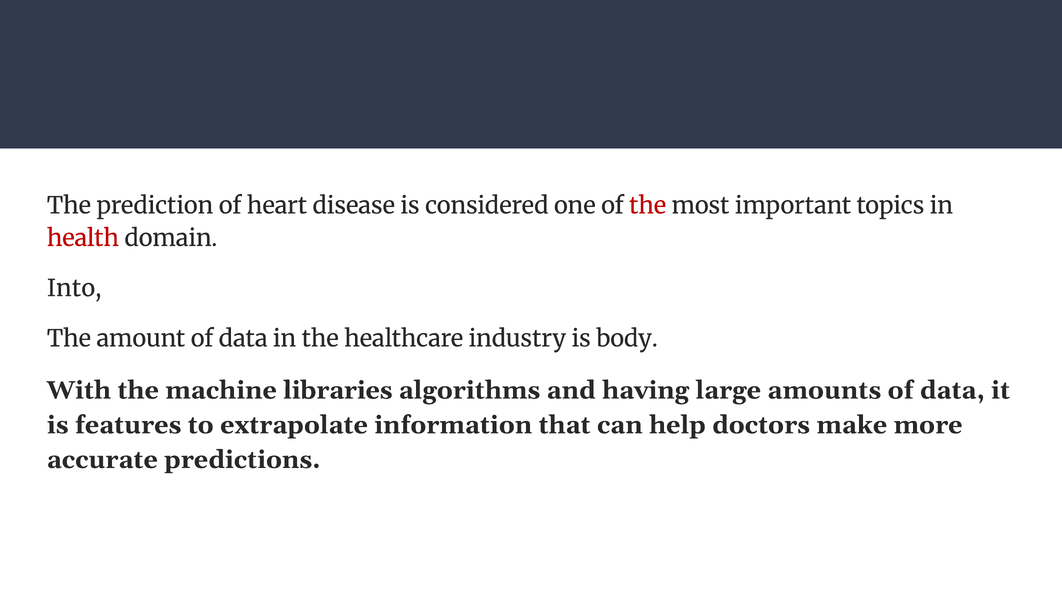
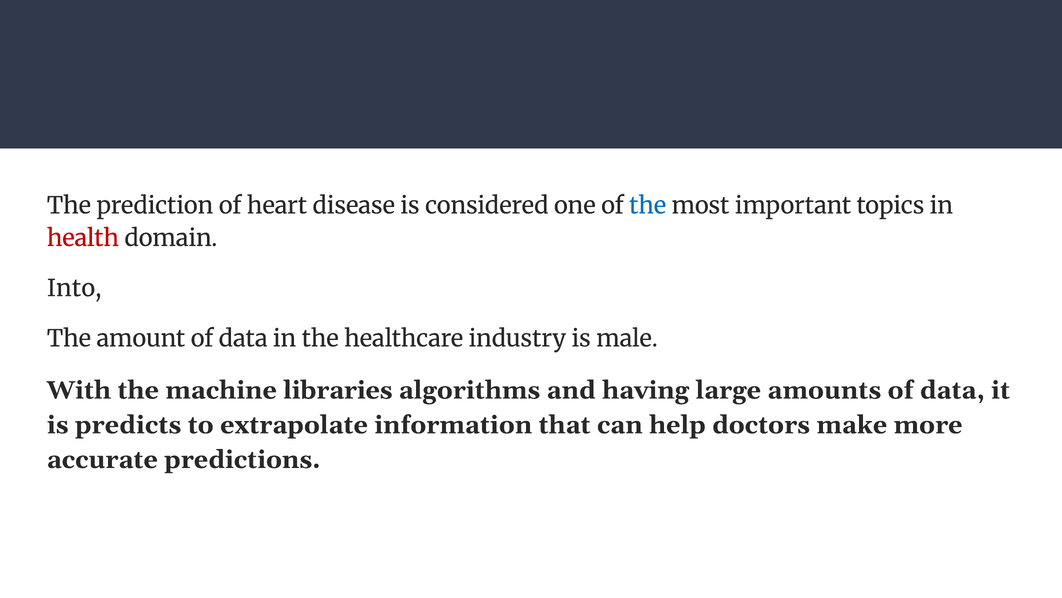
the at (648, 205) colour: red -> blue
body: body -> male
features: features -> predicts
